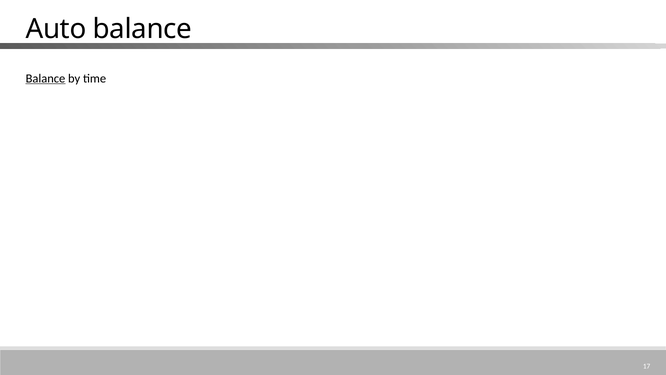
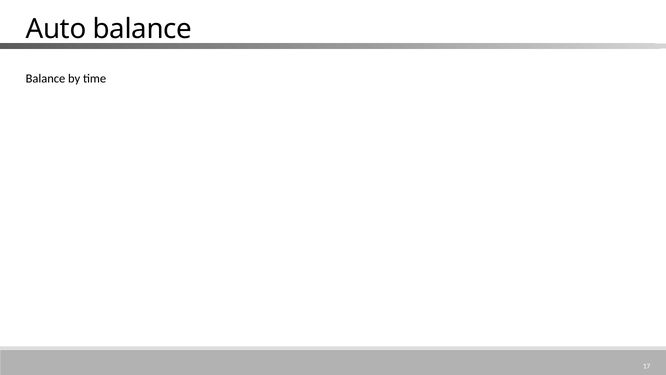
Balance at (45, 78) underline: present -> none
